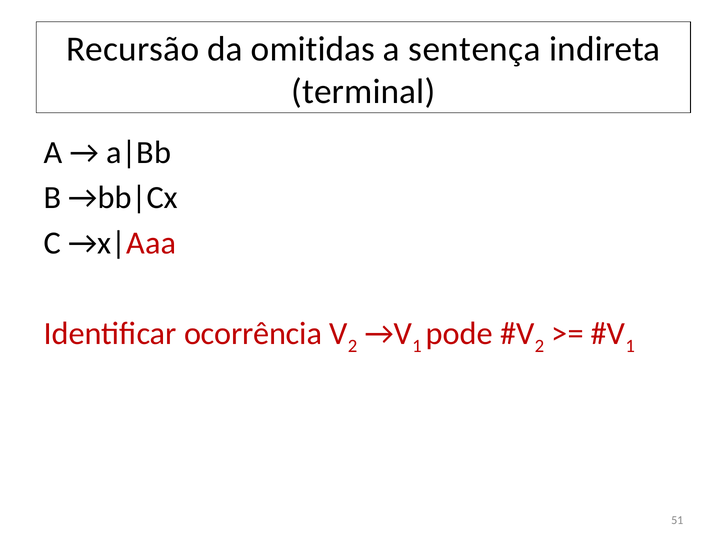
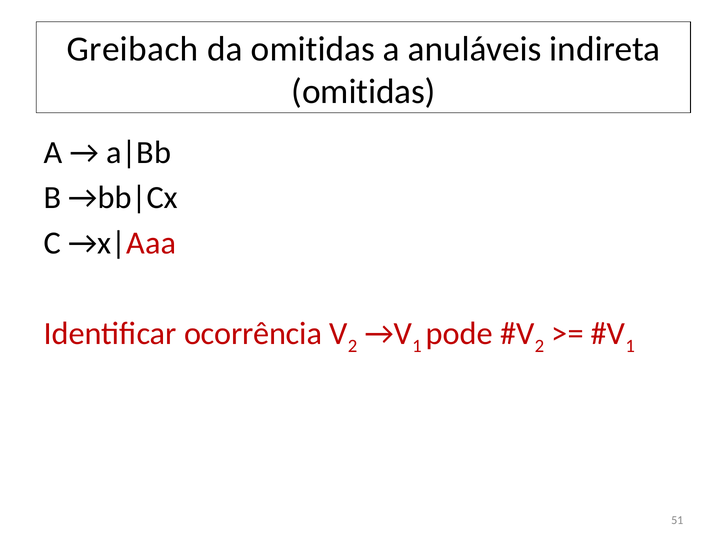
Recursão: Recursão -> Greibach
sentença: sentença -> anuláveis
terminal at (363, 92): terminal -> omitidas
